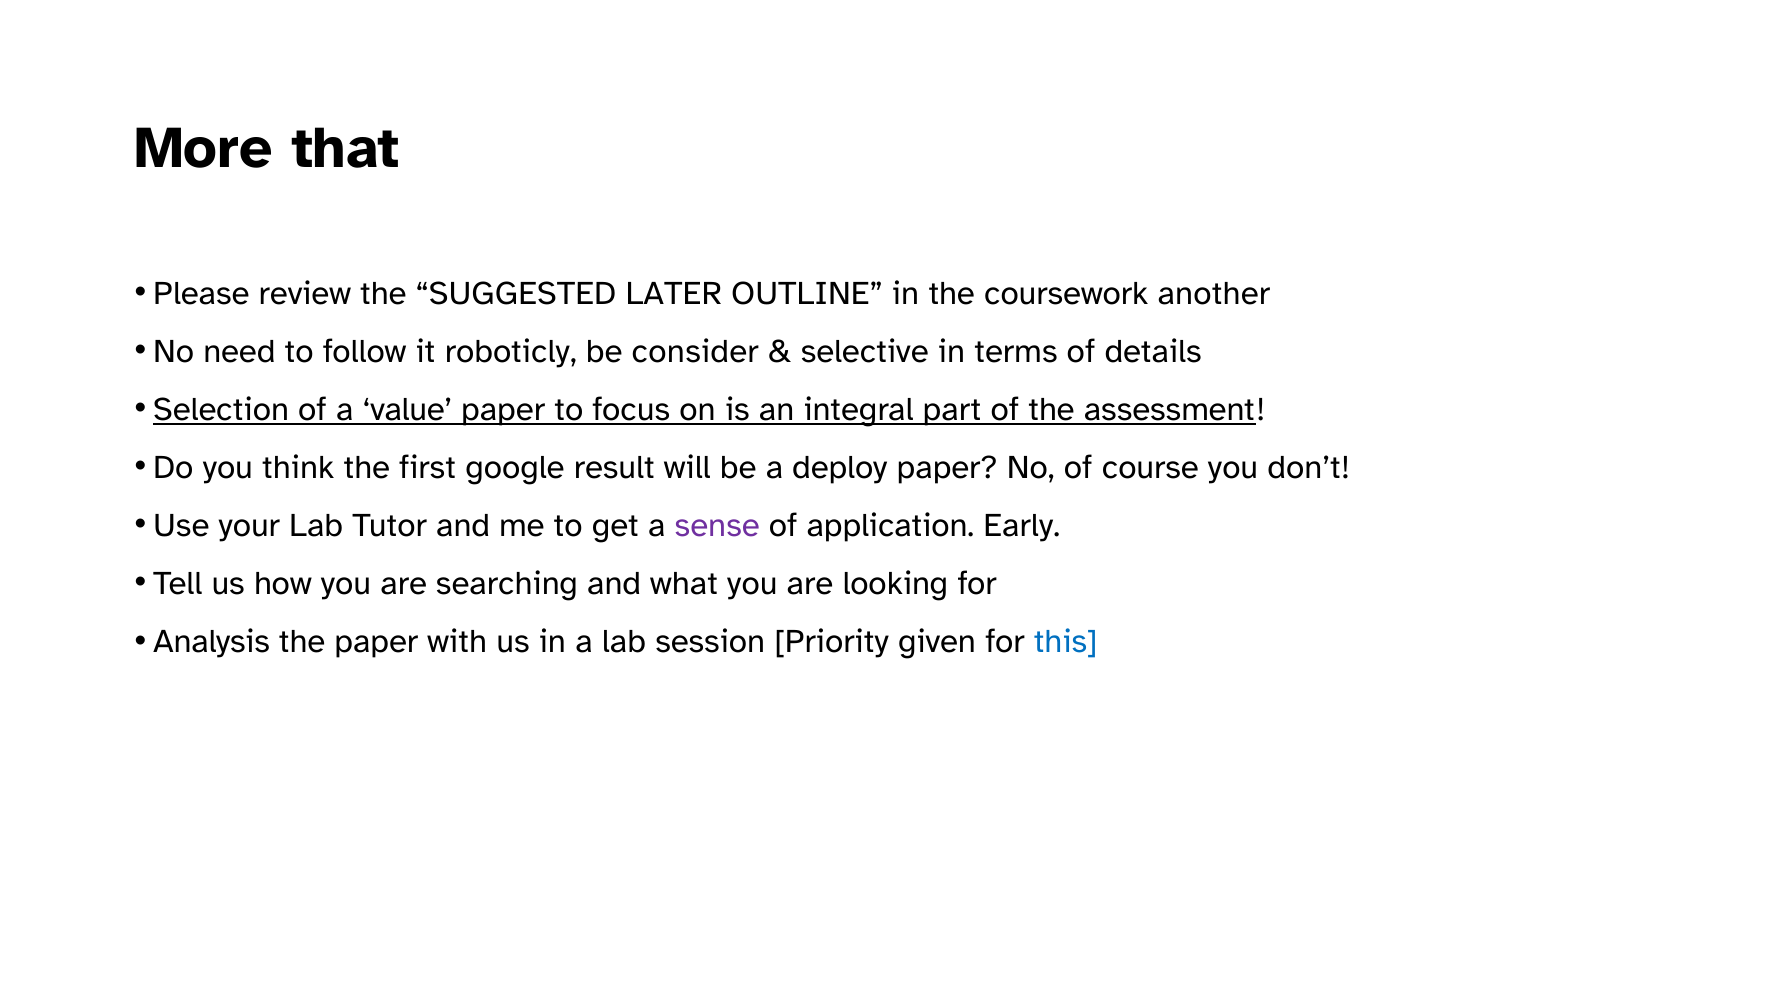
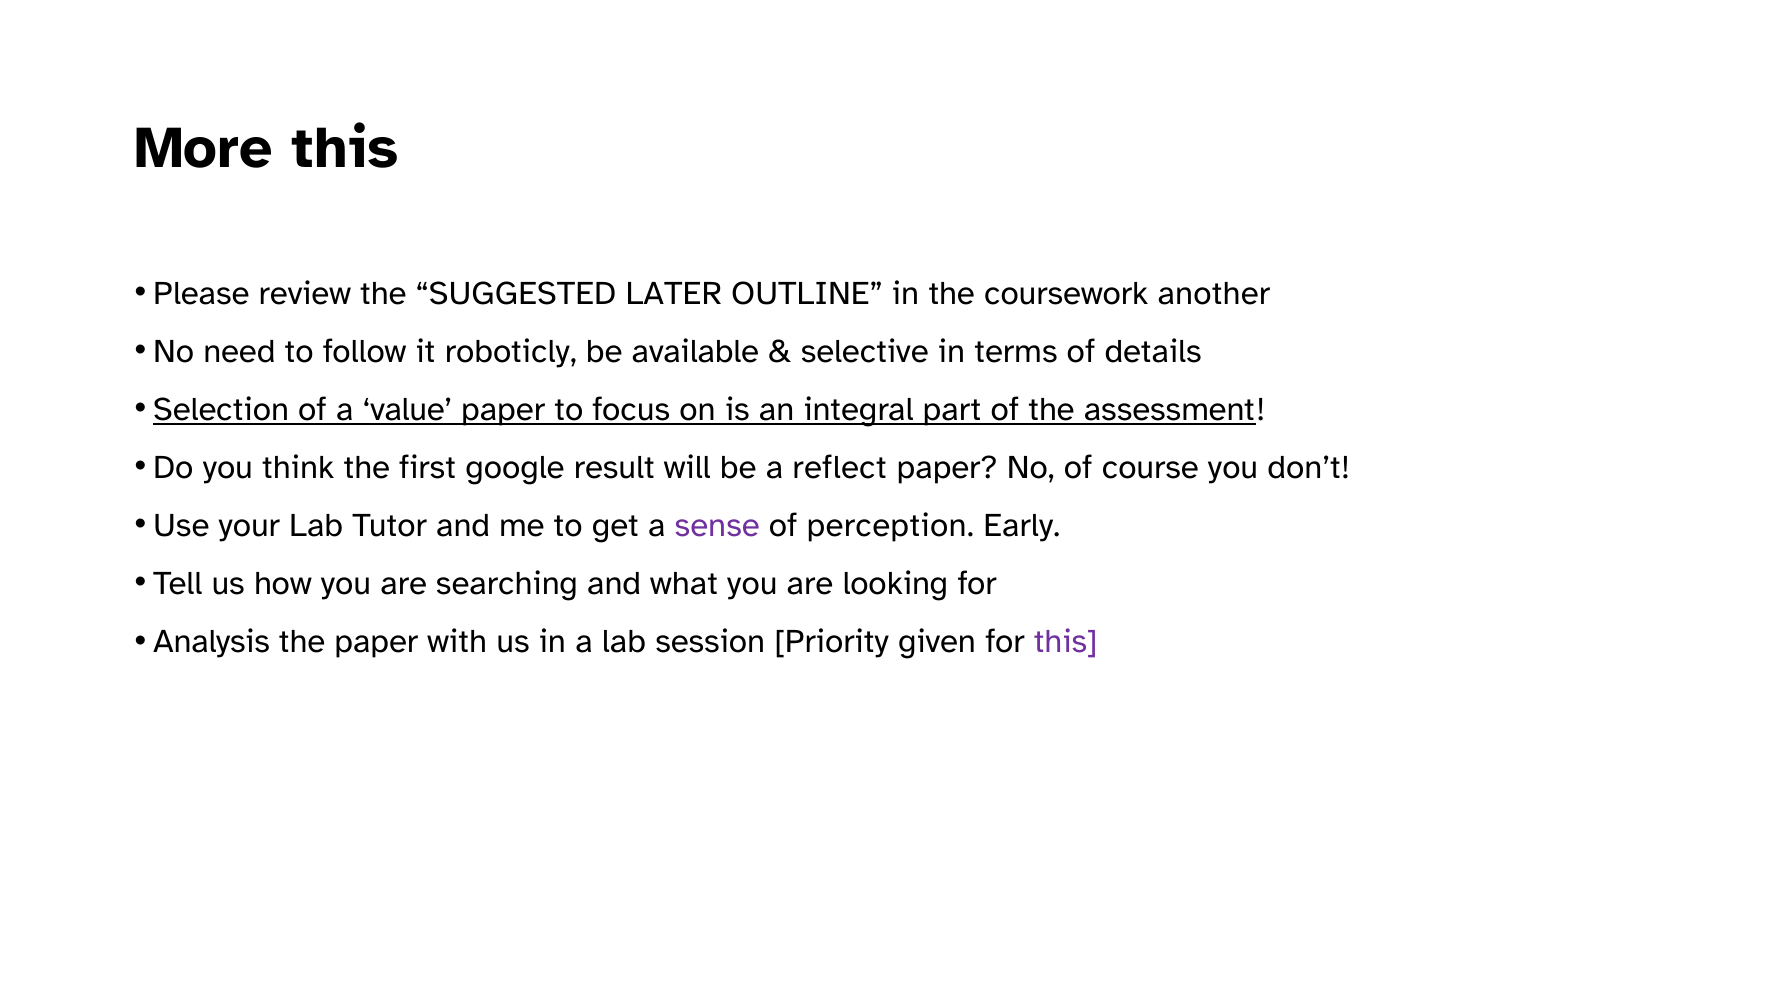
More that: that -> this
consider: consider -> available
deploy: deploy -> reflect
application: application -> perception
this at (1066, 642) colour: blue -> purple
